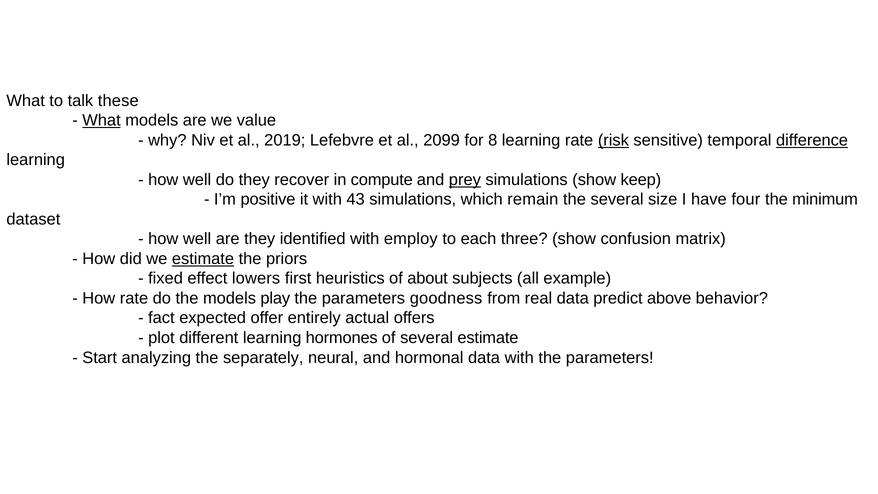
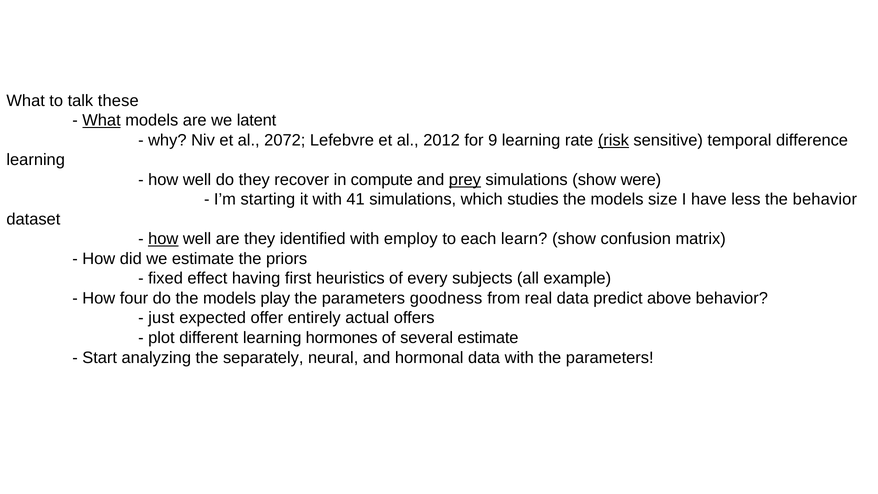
value: value -> latent
2019: 2019 -> 2072
2099: 2099 -> 2012
8: 8 -> 9
difference underline: present -> none
keep: keep -> were
positive: positive -> starting
43: 43 -> 41
remain: remain -> studies
several at (617, 199): several -> models
four: four -> less
the minimum: minimum -> behavior
how at (163, 239) underline: none -> present
three: three -> learn
estimate at (203, 259) underline: present -> none
lowers: lowers -> having
about: about -> every
How rate: rate -> four
fact: fact -> just
